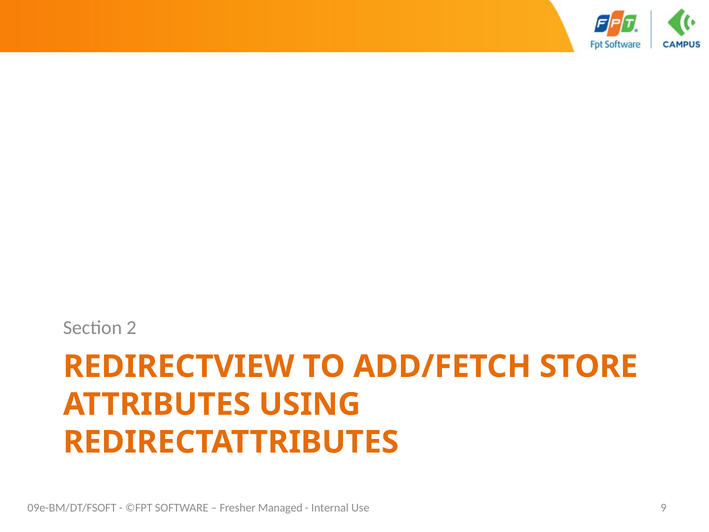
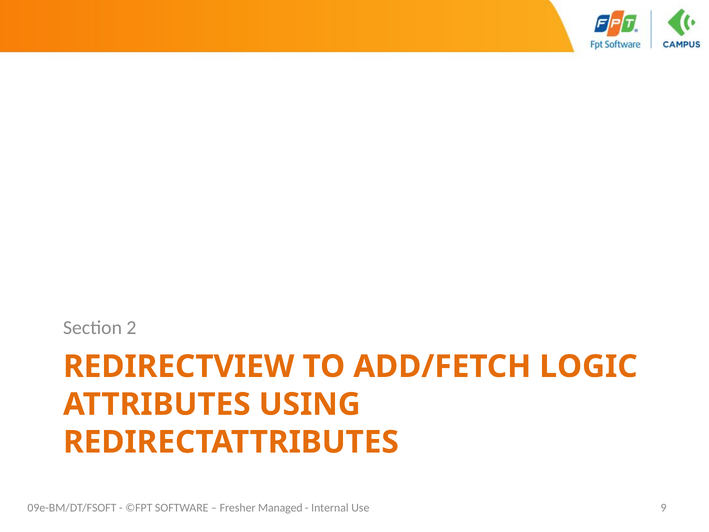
STORE: STORE -> LOGIC
